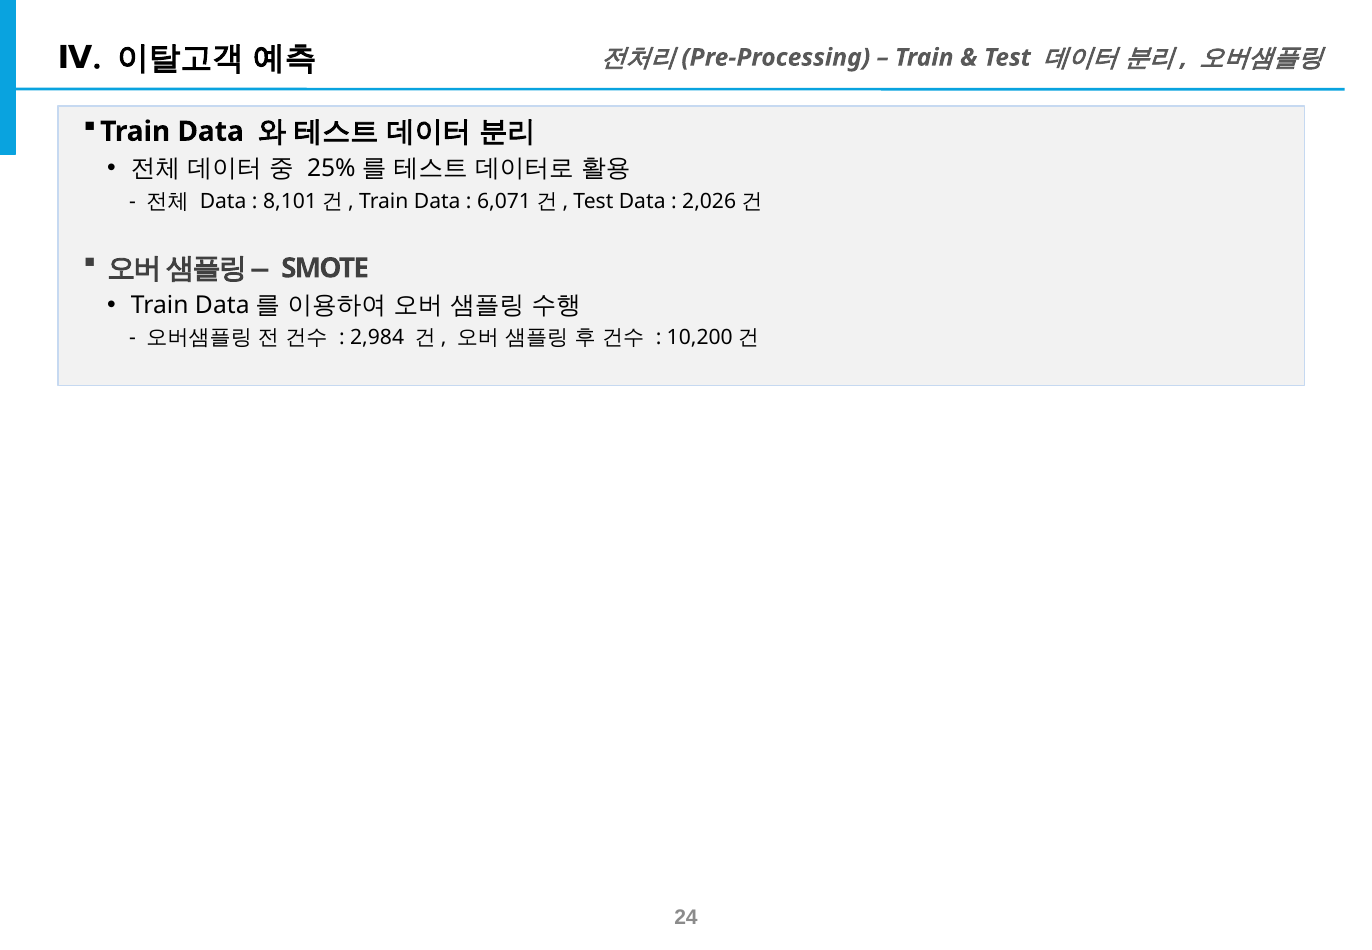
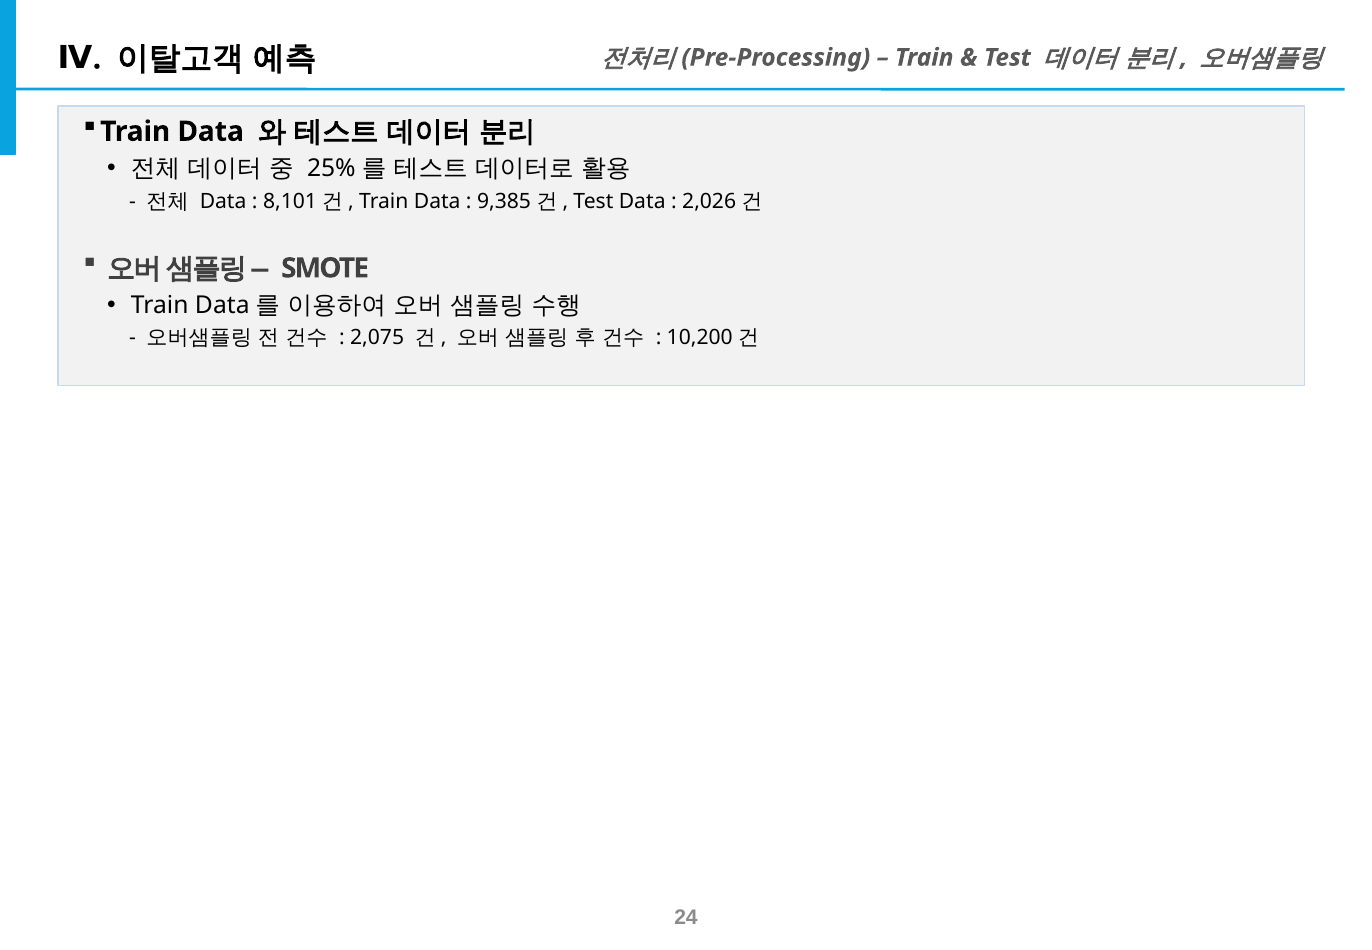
6,071: 6,071 -> 9,385
2,984: 2,984 -> 2,075
